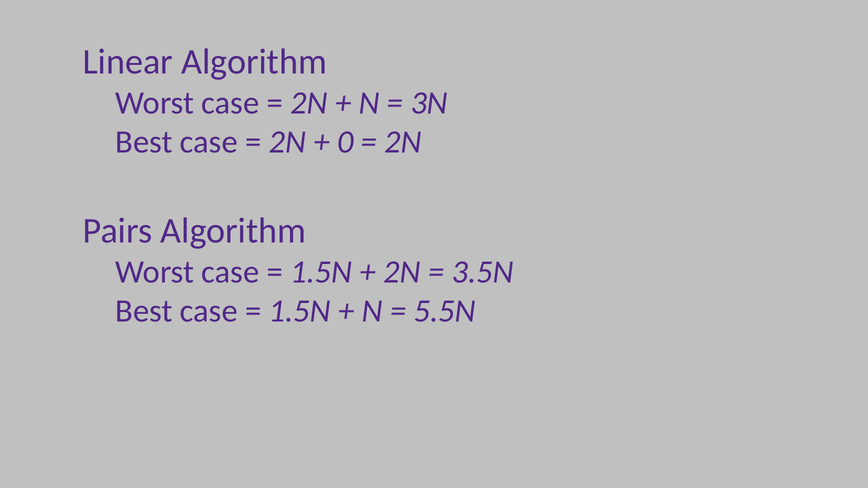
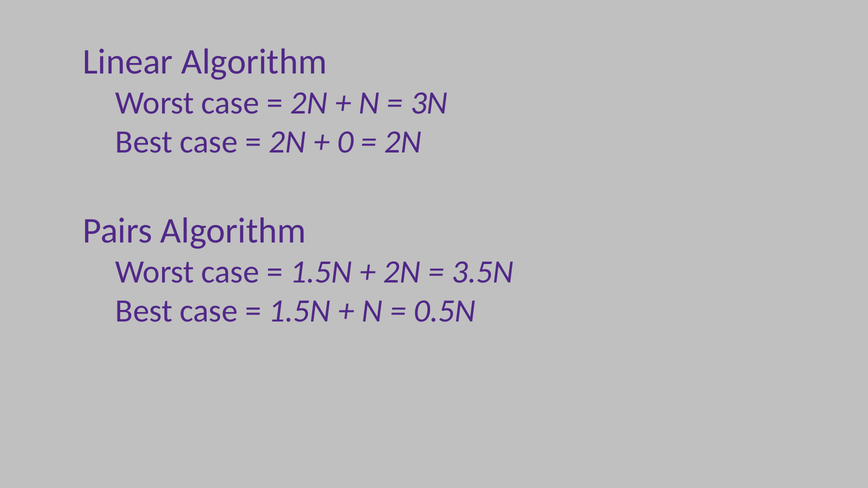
5.5N: 5.5N -> 0.5N
